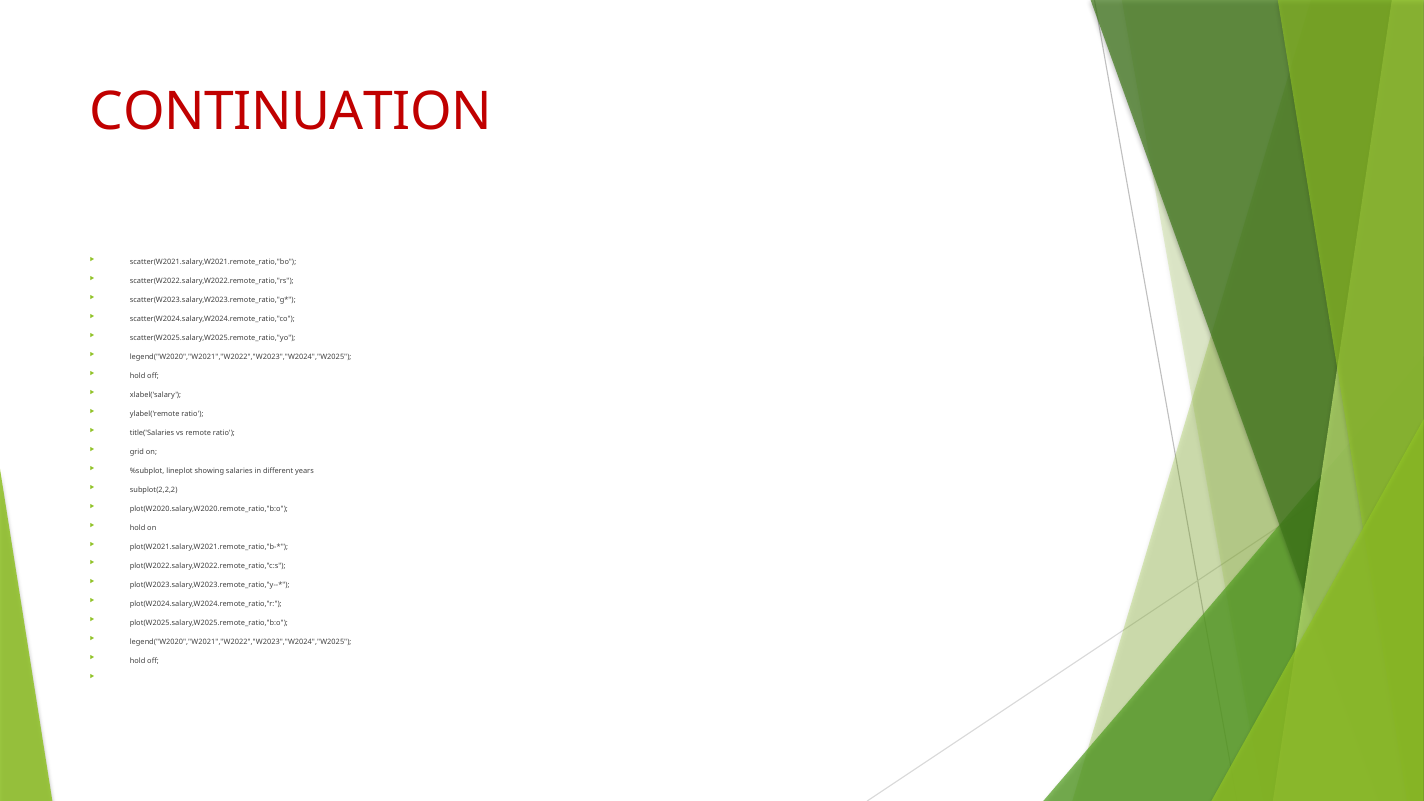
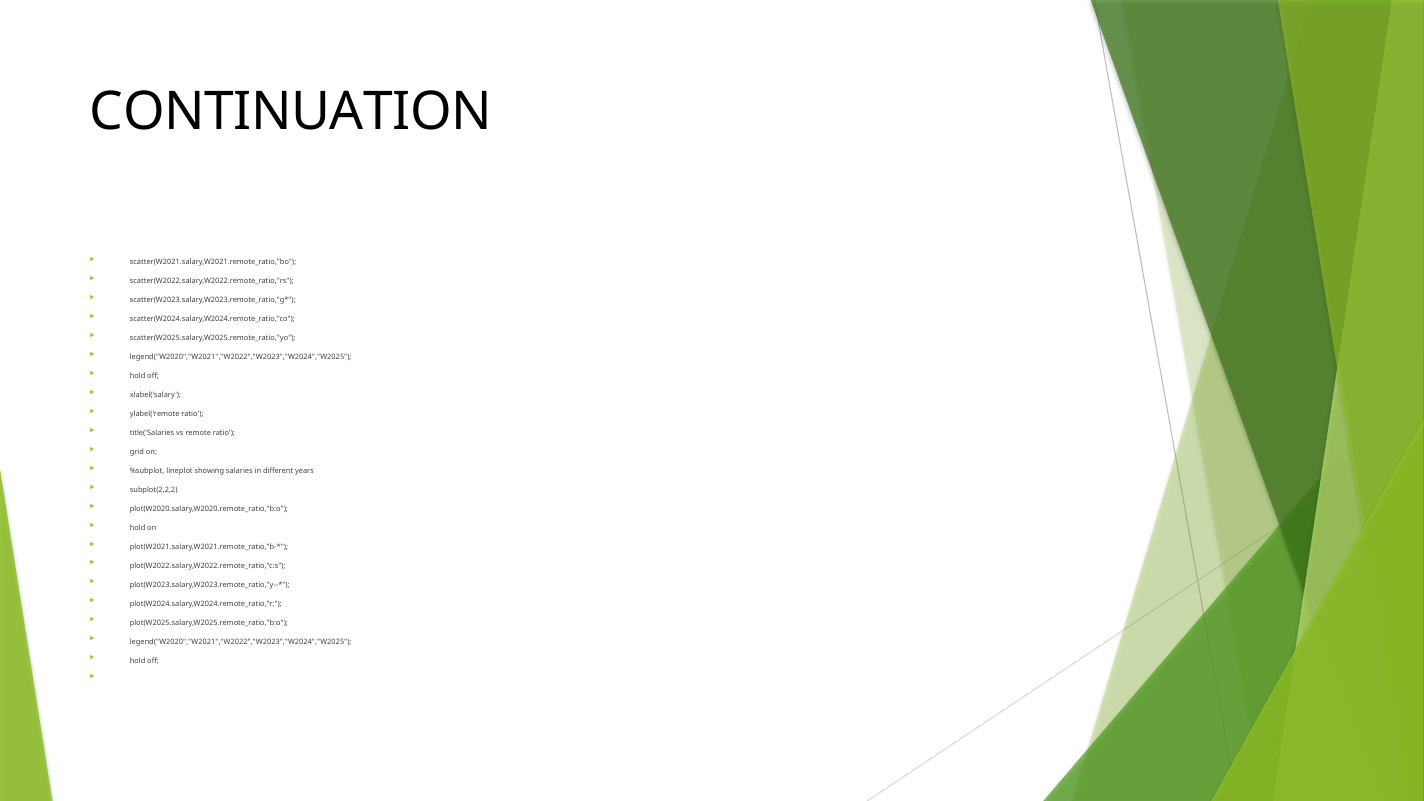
CONTINUATION colour: red -> black
